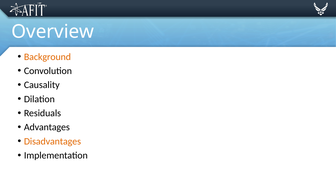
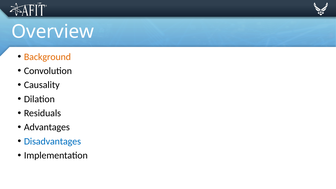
Disadvantages colour: orange -> blue
